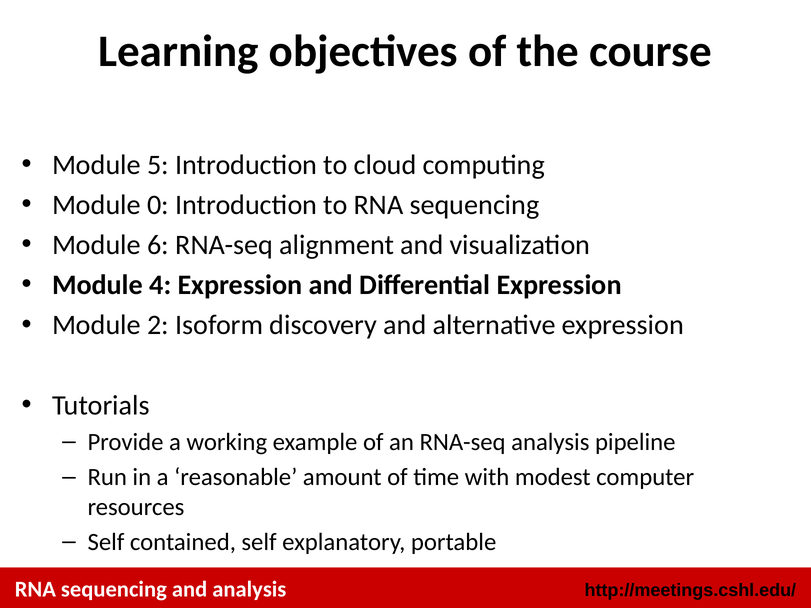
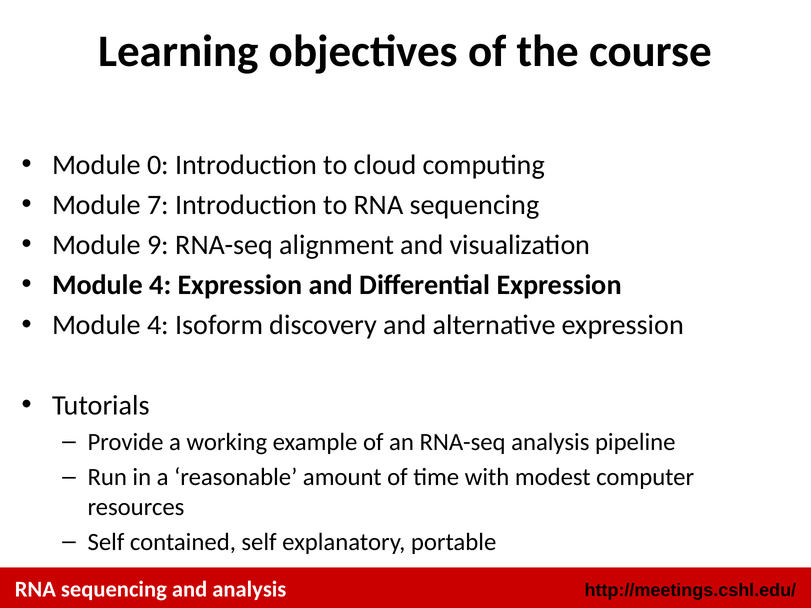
5: 5 -> 0
0: 0 -> 7
6: 6 -> 9
2 at (158, 325): 2 -> 4
